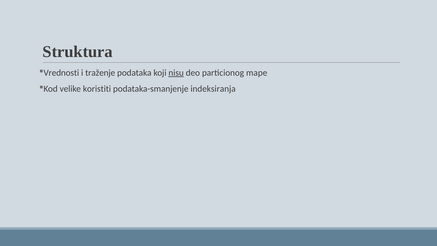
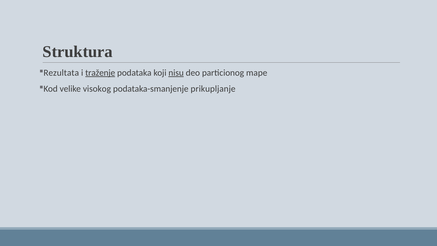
Vrednosti: Vrednosti -> Rezultata
traženje underline: none -> present
koristiti: koristiti -> visokog
indeksiranja: indeksiranja -> prikupljanje
